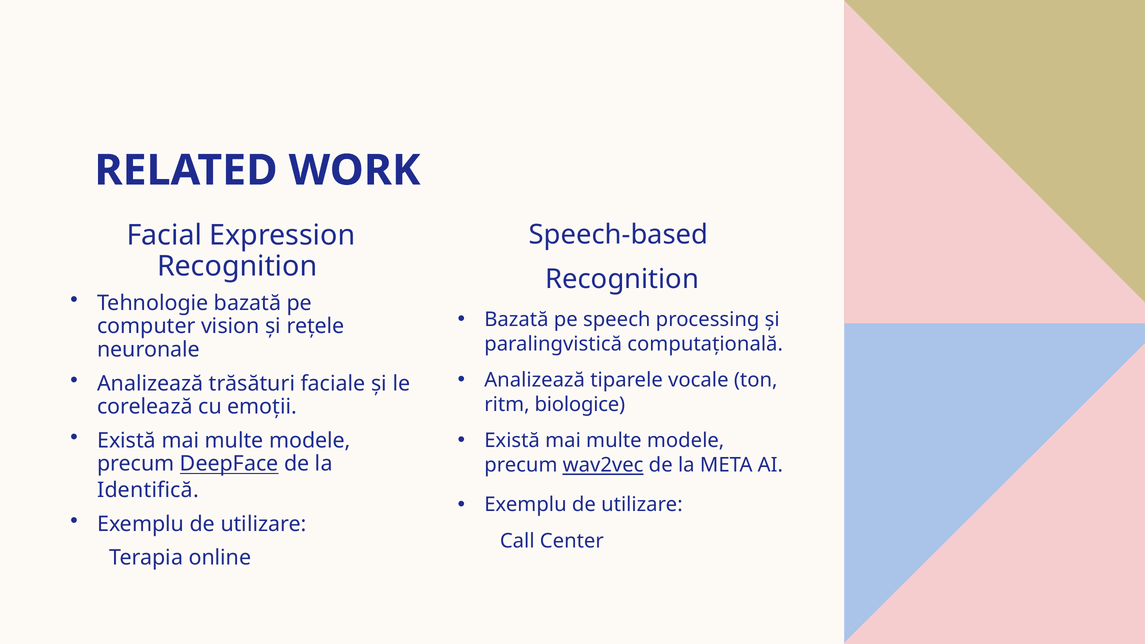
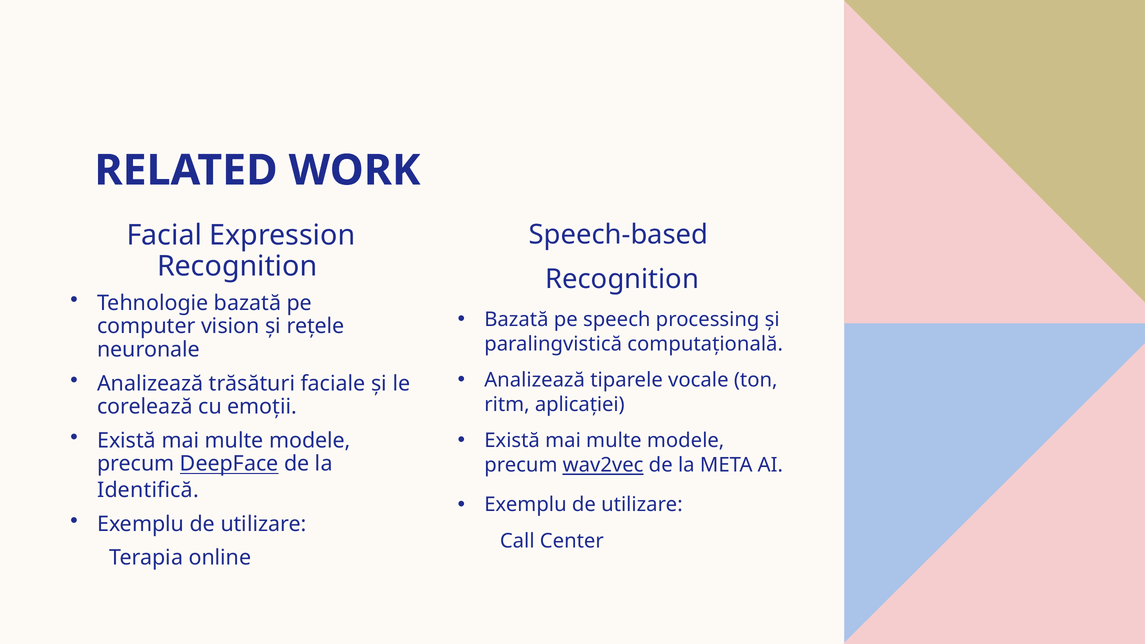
biologice: biologice -> aplicației
